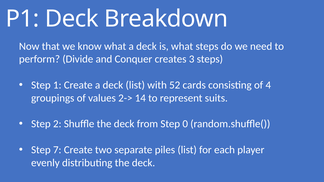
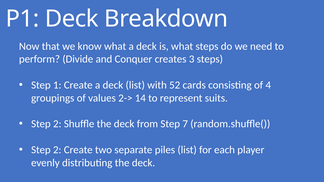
0: 0 -> 7
7 at (57, 150): 7 -> 2
